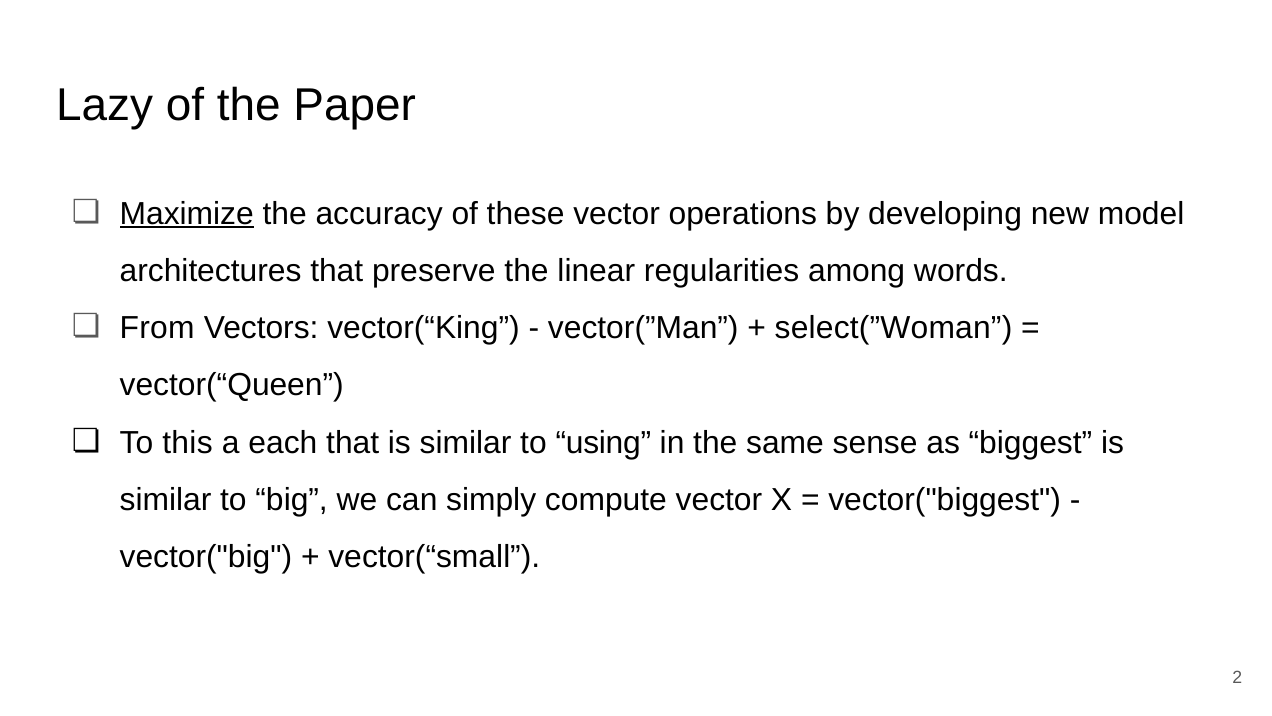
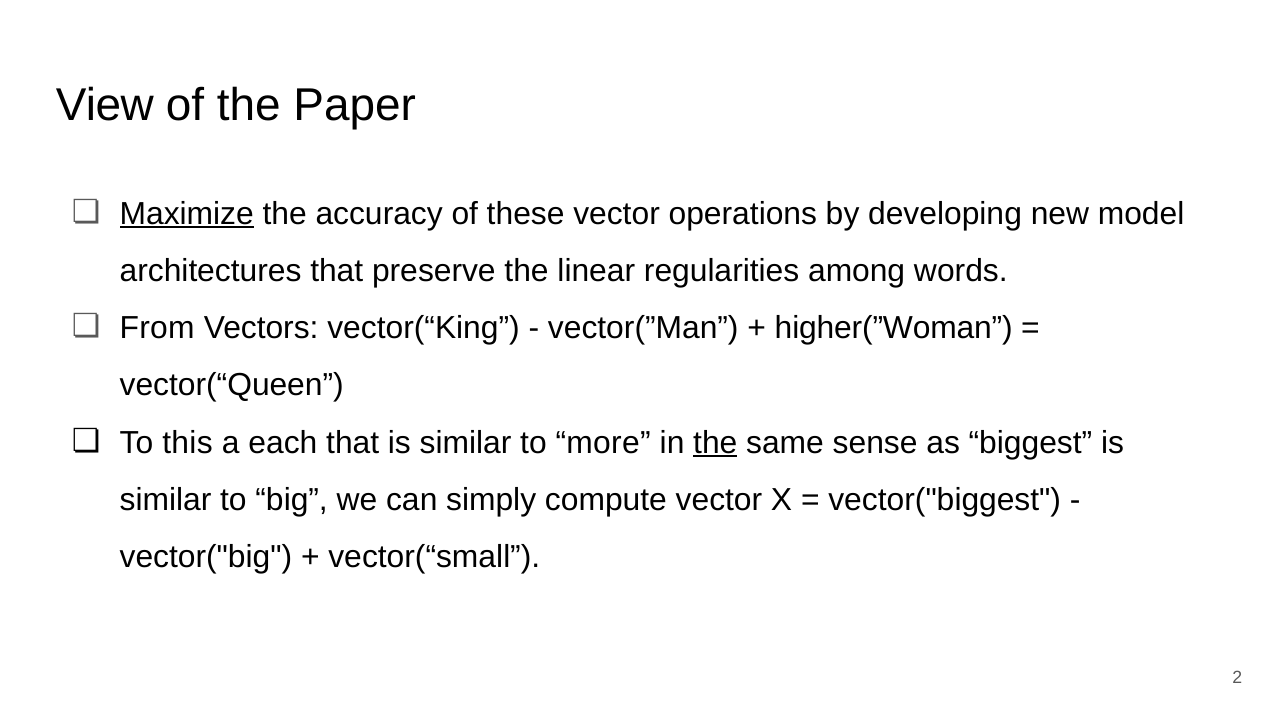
Lazy: Lazy -> View
select(”Woman: select(”Woman -> higher(”Woman
using: using -> more
the at (715, 442) underline: none -> present
